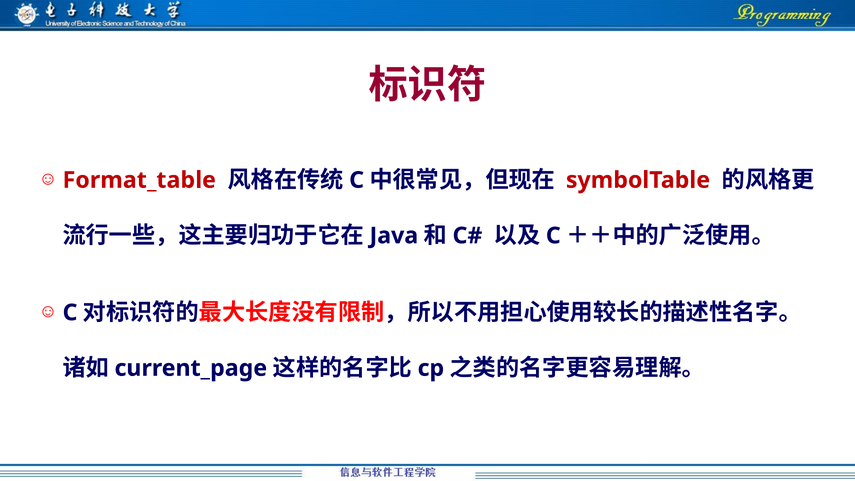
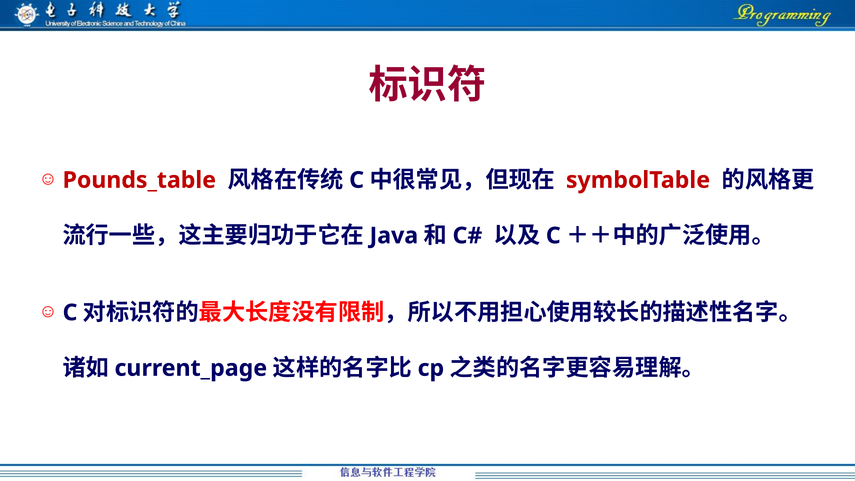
Format_table: Format_table -> Pounds_table
